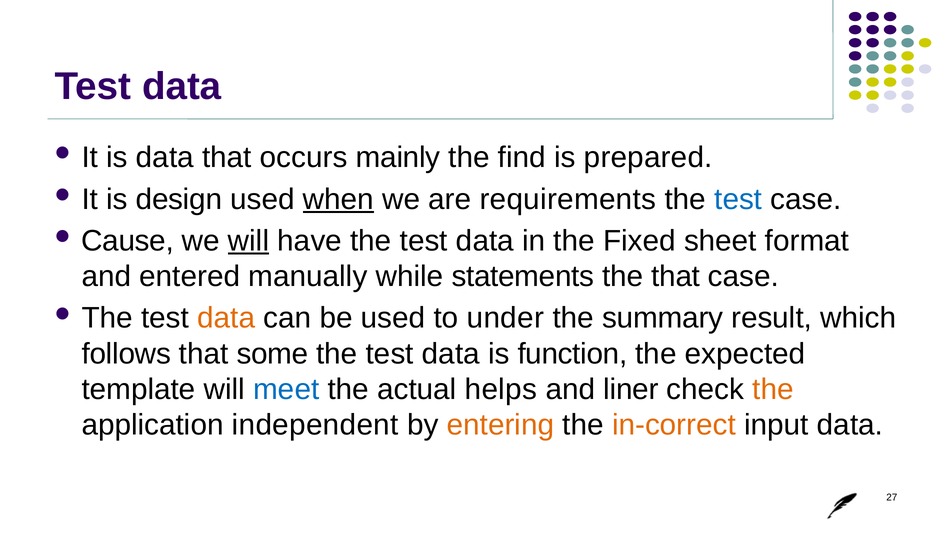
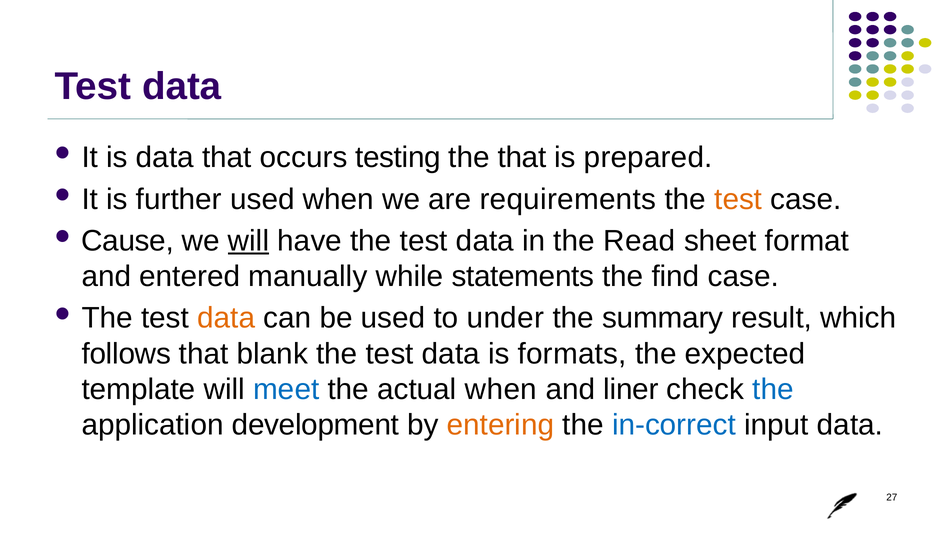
mainly: mainly -> testing
the find: find -> that
design: design -> further
when at (338, 199) underline: present -> none
test at (738, 199) colour: blue -> orange
Fixed: Fixed -> Read
the that: that -> find
some: some -> blank
function: function -> formats
actual helps: helps -> when
the at (773, 390) colour: orange -> blue
independent: independent -> development
in-correct colour: orange -> blue
